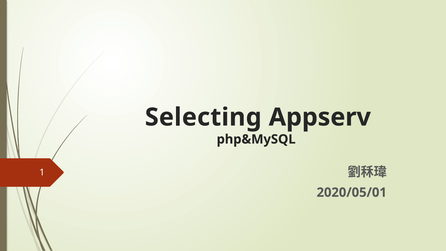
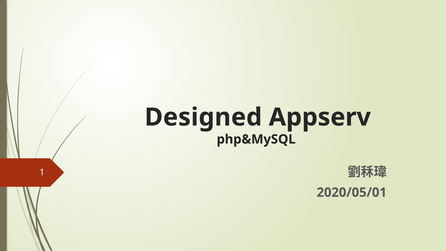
Selecting: Selecting -> Designed
